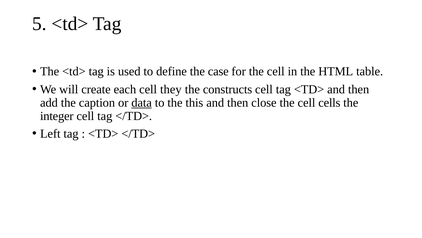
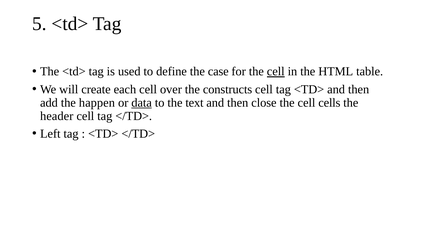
cell at (276, 71) underline: none -> present
they: they -> over
caption: caption -> happen
this: this -> text
integer: integer -> header
